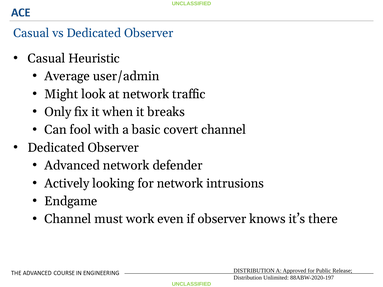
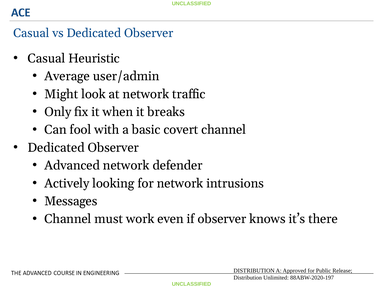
Endgame: Endgame -> Messages
